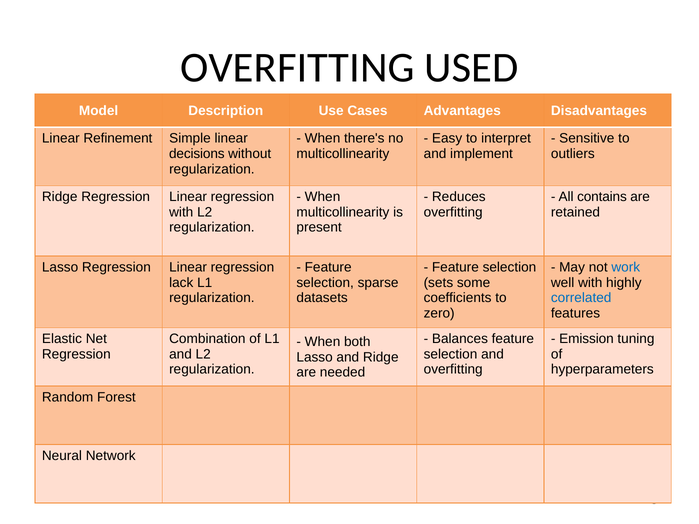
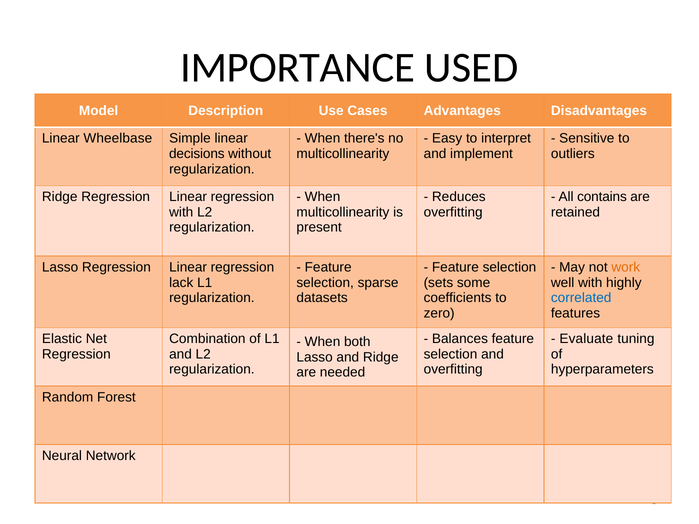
OVERFITTING at (297, 68): OVERFITTING -> IMPORTANCE
Refinement: Refinement -> Wheelbase
work colour: blue -> orange
Emission: Emission -> Evaluate
